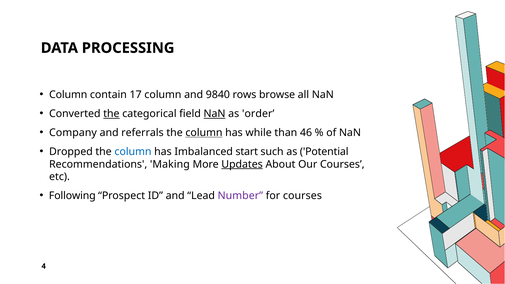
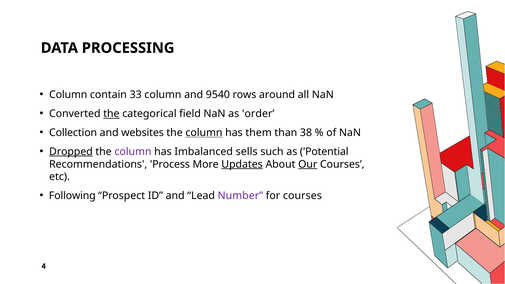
17: 17 -> 33
9840: 9840 -> 9540
browse: browse -> around
NaN at (215, 114) underline: present -> none
Company: Company -> Collection
referrals: referrals -> websites
while: while -> them
46: 46 -> 38
Dropped underline: none -> present
column at (133, 152) colour: blue -> purple
start: start -> sells
Making: Making -> Process
Our underline: none -> present
